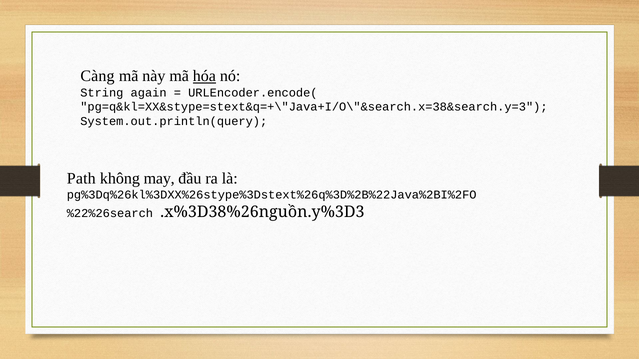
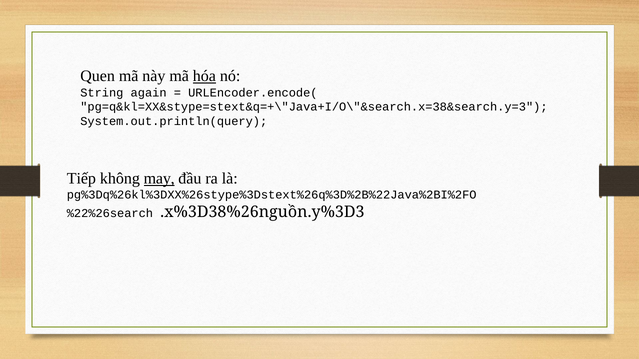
Càng: Càng -> Quen
Path: Path -> Tiếp
may underline: none -> present
